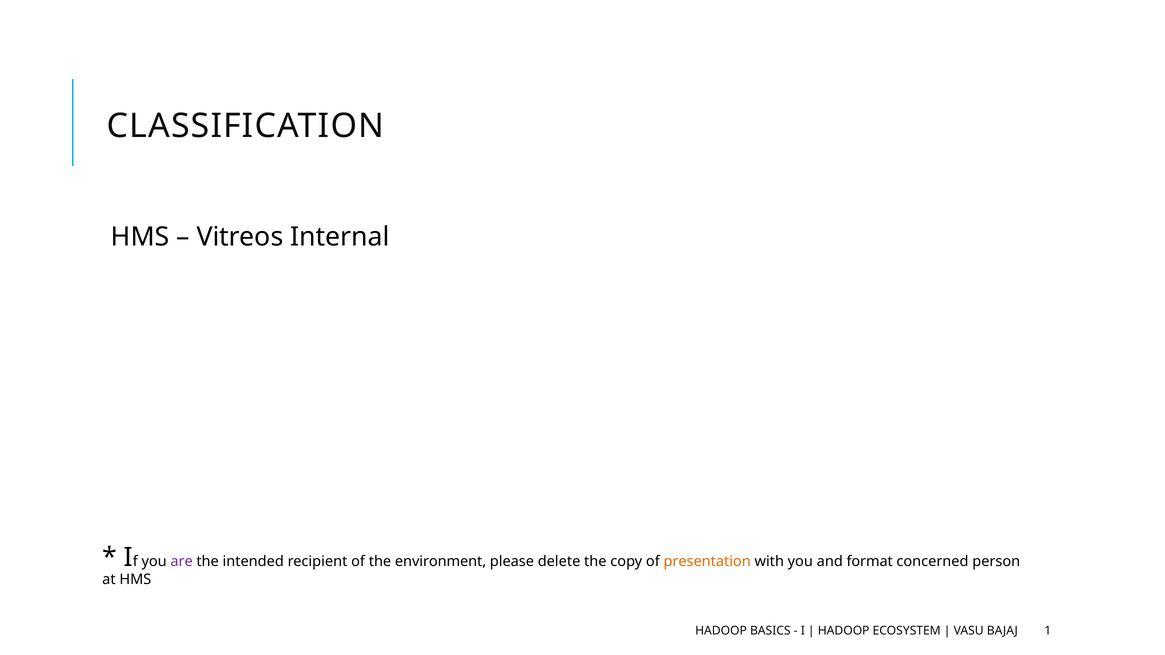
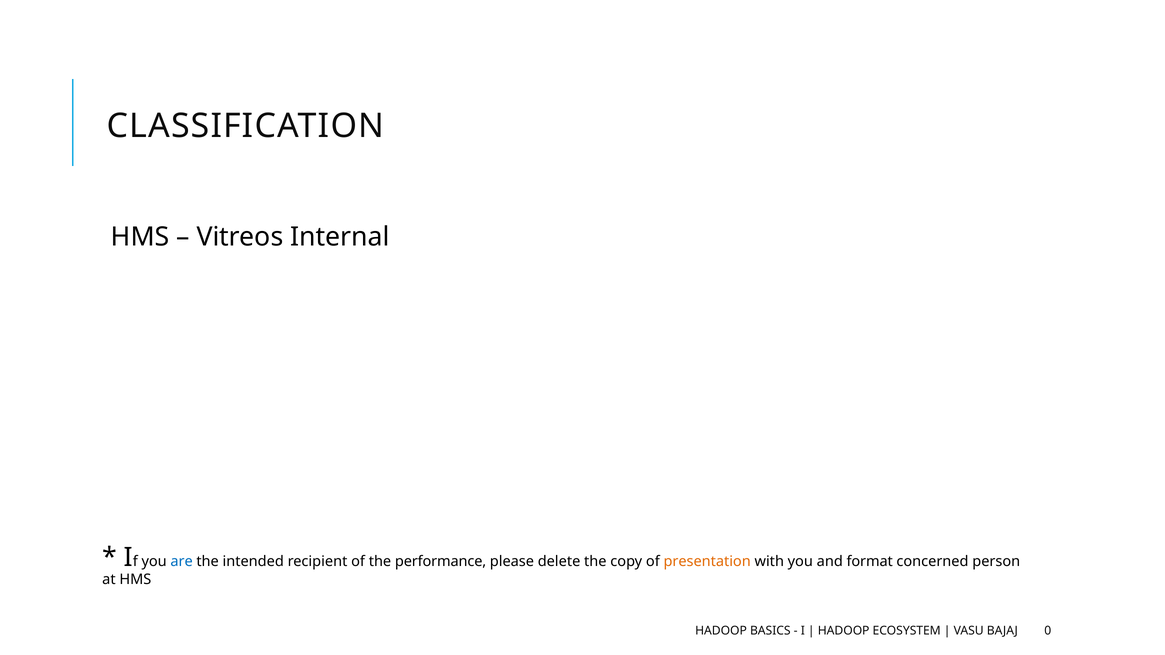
are colour: purple -> blue
environment: environment -> performance
1: 1 -> 0
